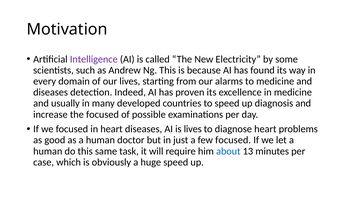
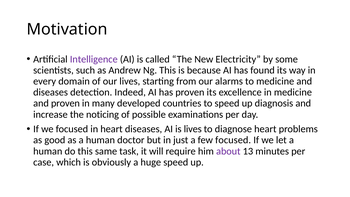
and usually: usually -> proven
the focused: focused -> noticing
about colour: blue -> purple
